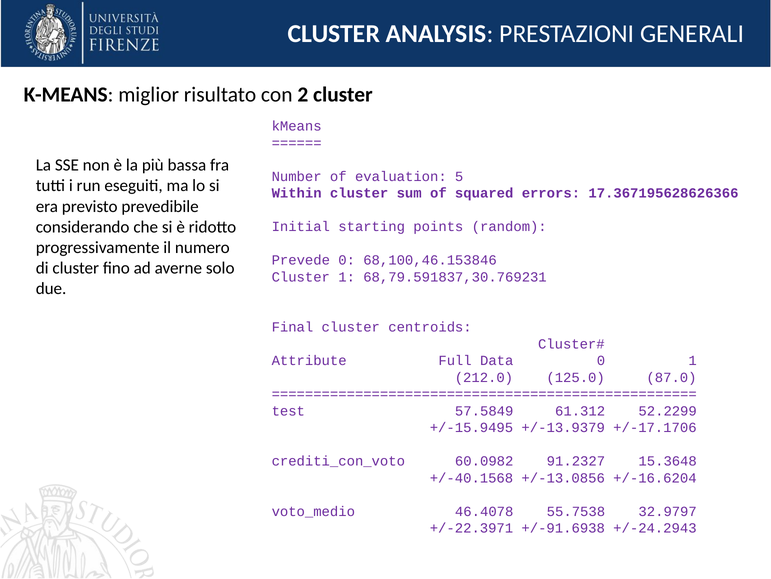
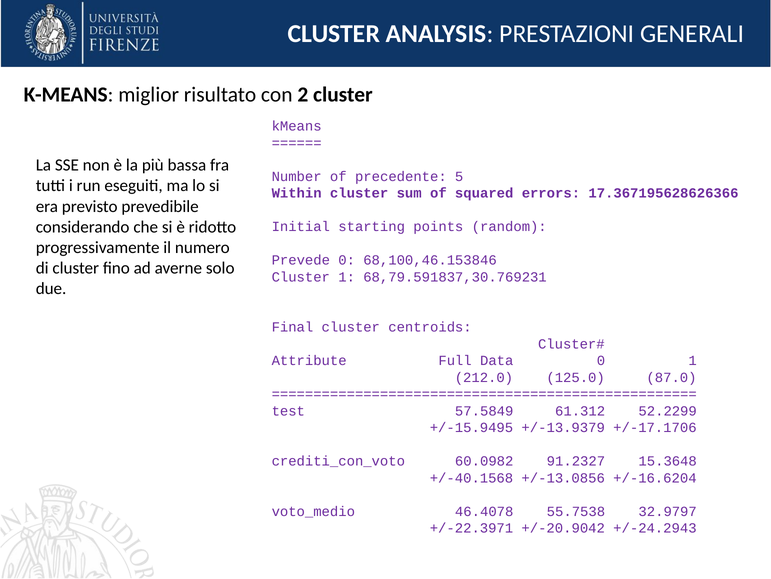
evaluation: evaluation -> precedente
+/-91.6938: +/-91.6938 -> +/-20.9042
